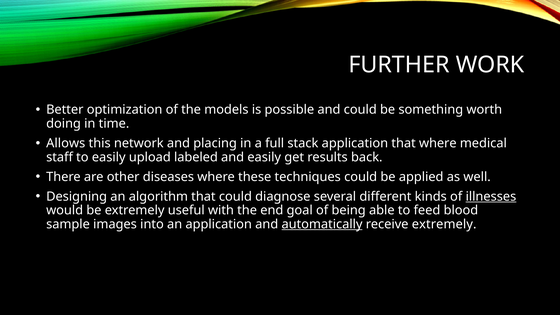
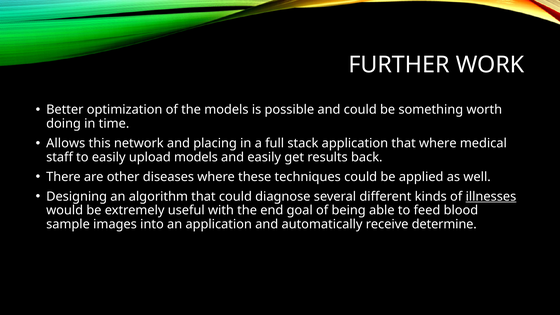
upload labeled: labeled -> models
automatically underline: present -> none
receive extremely: extremely -> determine
